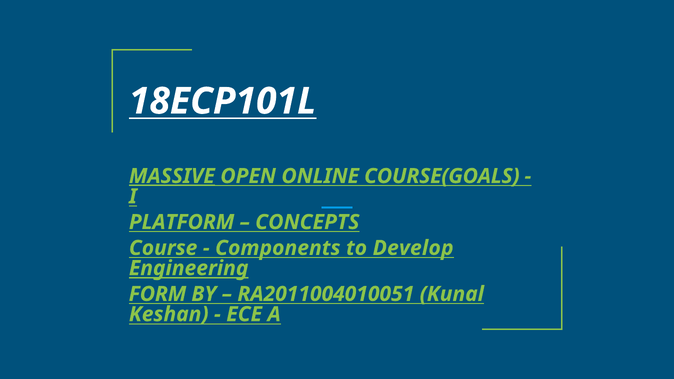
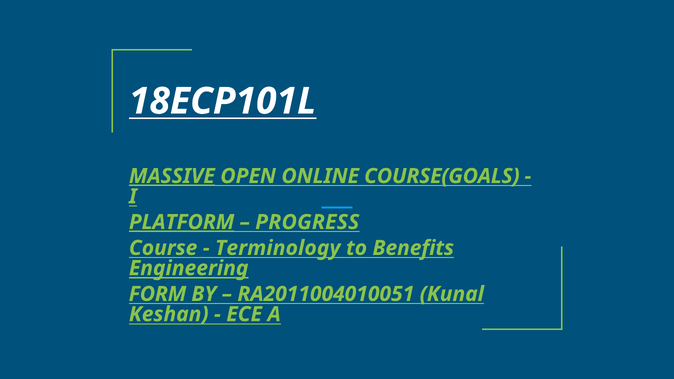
PLATFORM underline: none -> present
CONCEPTS: CONCEPTS -> PROGRESS
Components: Components -> Terminology
Develop: Develop -> Benefits
